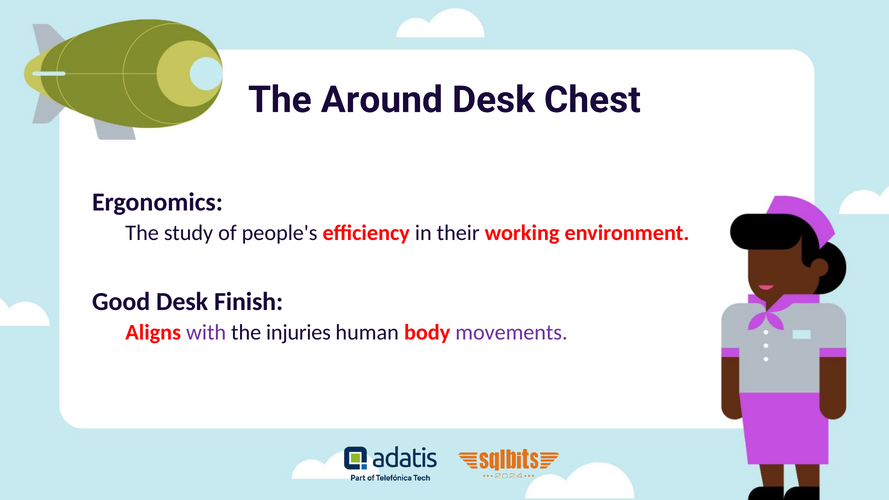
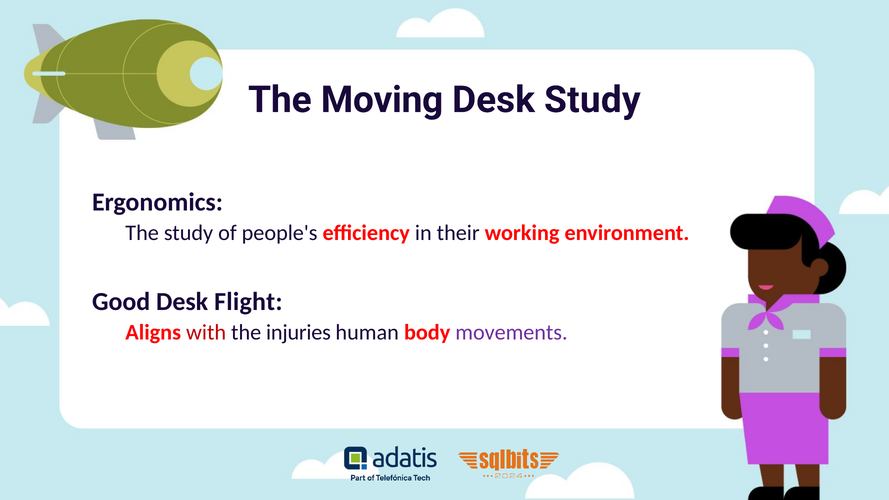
Around: Around -> Moving
Desk Chest: Chest -> Study
Finish: Finish -> Flight
with colour: purple -> red
